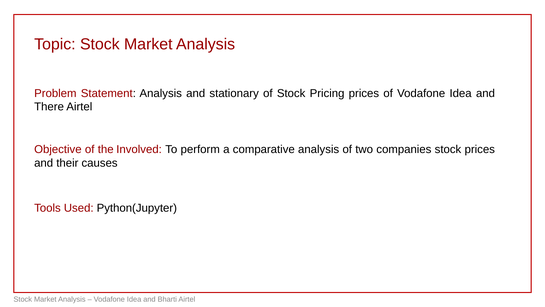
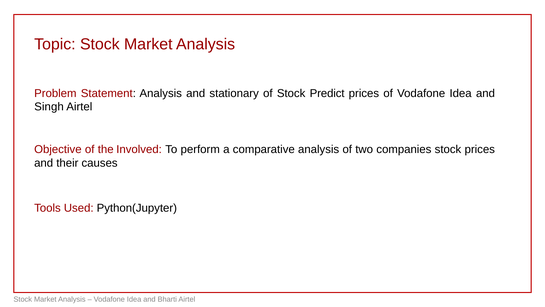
Pricing: Pricing -> Predict
There: There -> Singh
